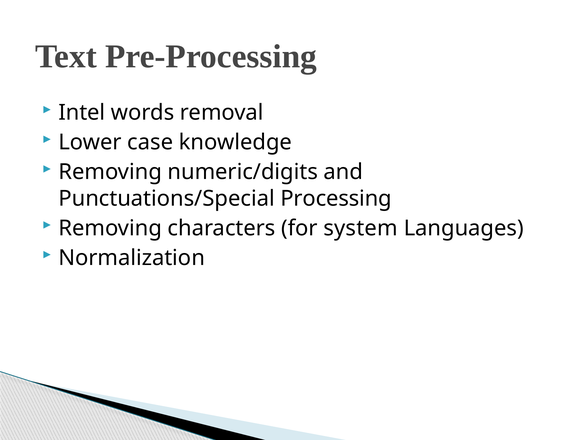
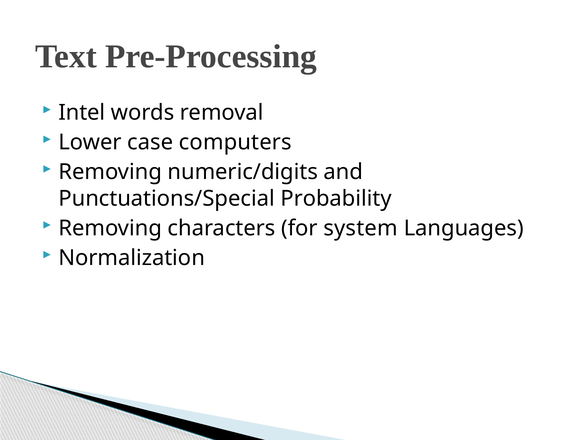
knowledge: knowledge -> computers
Processing: Processing -> Probability
